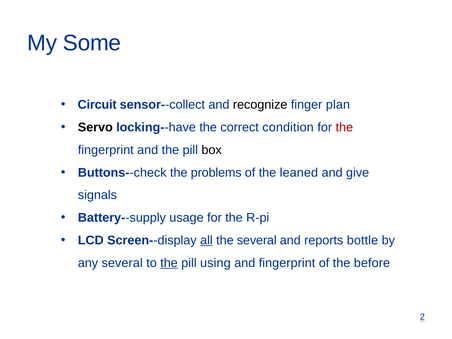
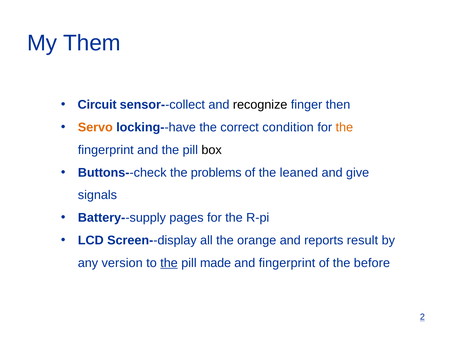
Some: Some -> Them
plan: plan -> then
Servo colour: black -> orange
the at (344, 127) colour: red -> orange
usage: usage -> pages
all underline: present -> none
the several: several -> orange
bottle: bottle -> result
any several: several -> version
using: using -> made
